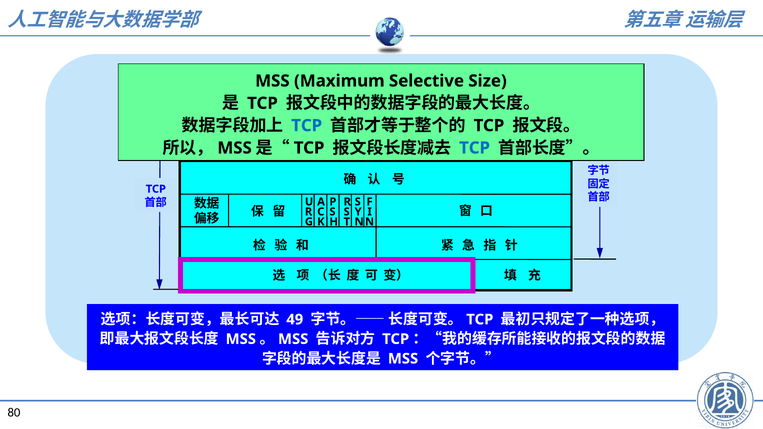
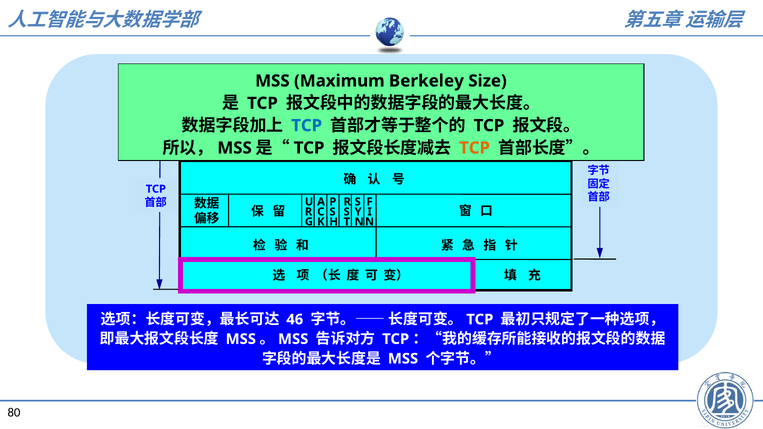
Selective: Selective -> Berkeley
TCP at (475, 148) colour: blue -> orange
49: 49 -> 46
